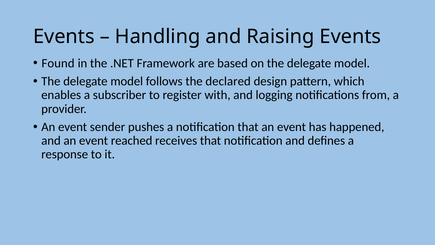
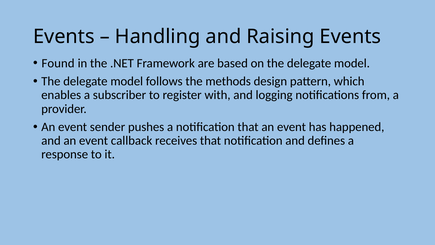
declared: declared -> methods
reached: reached -> callback
